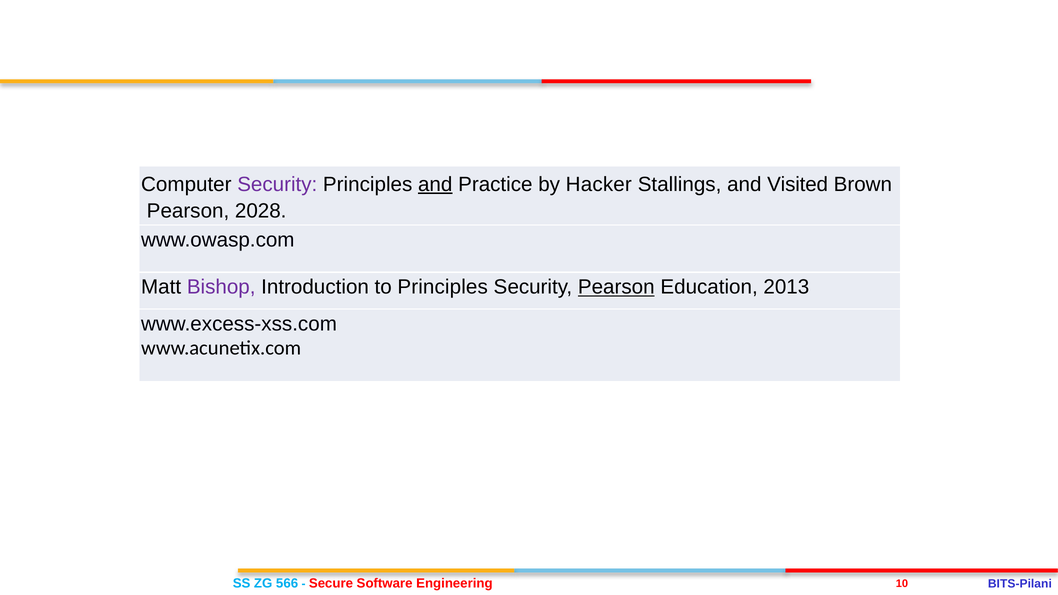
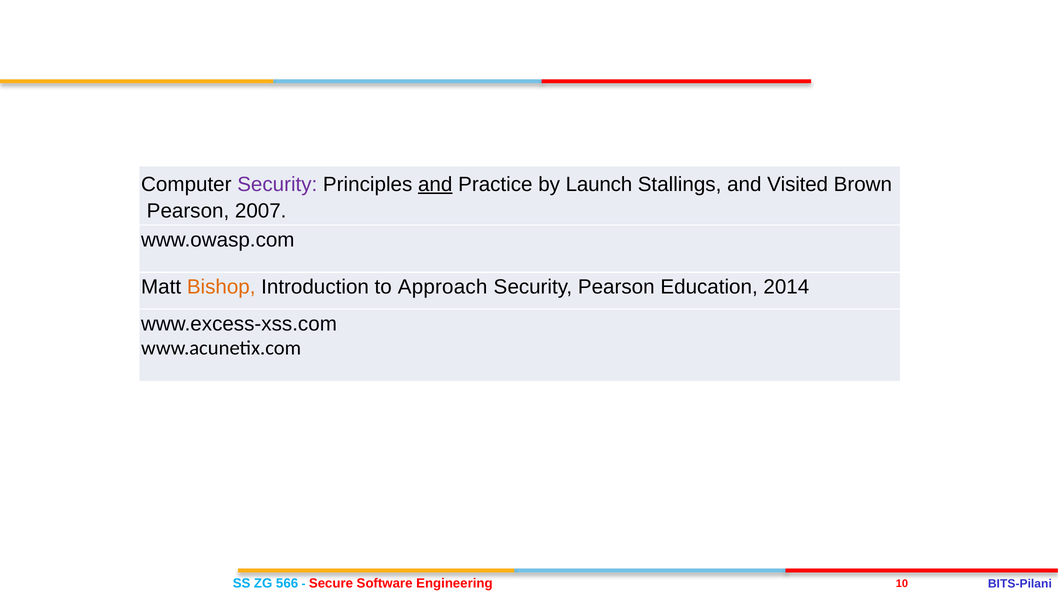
Hacker: Hacker -> Launch
2028: 2028 -> 2007
Bishop colour: purple -> orange
to Principles: Principles -> Approach
Pearson at (616, 287) underline: present -> none
2013: 2013 -> 2014
